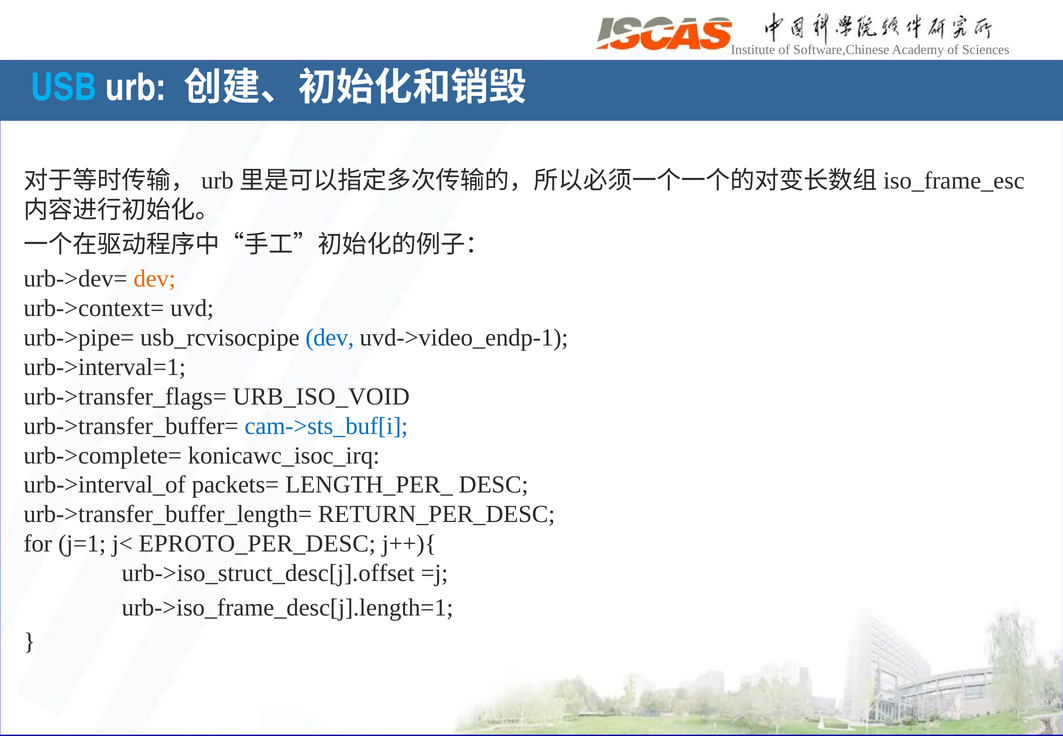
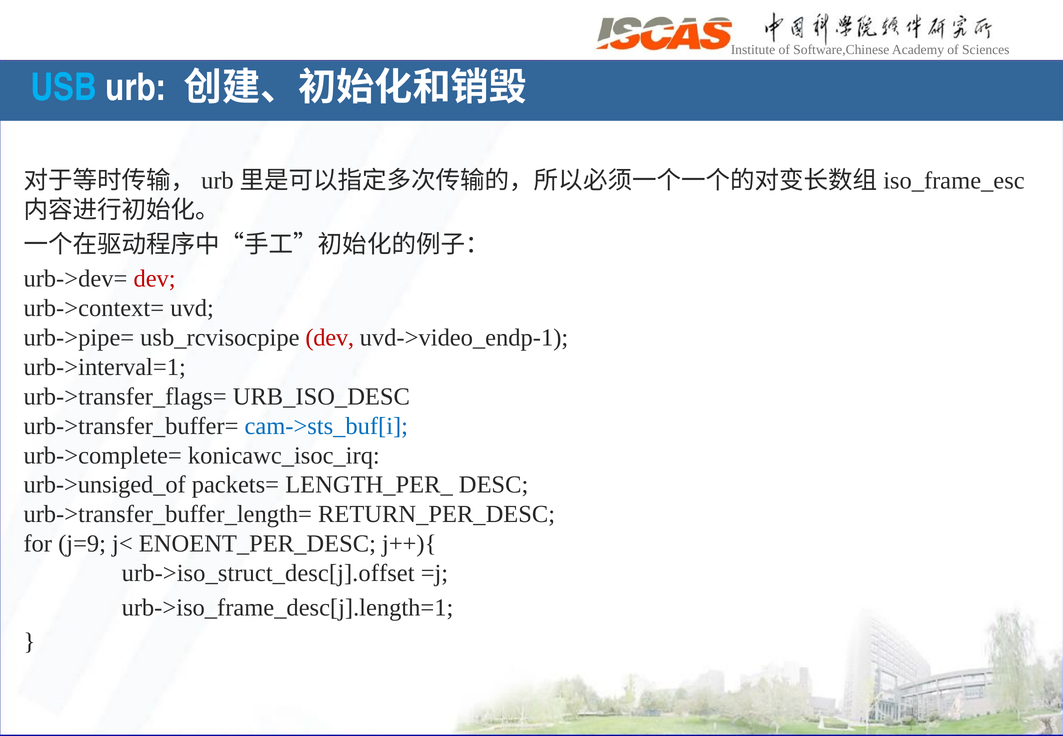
dev at (155, 279) colour: orange -> red
dev at (330, 338) colour: blue -> red
URB_ISO_VOID: URB_ISO_VOID -> URB_ISO_DESC
urb->interval_of: urb->interval_of -> urb->unsiged_of
j=1: j=1 -> j=9
EPROTO_PER_DESC: EPROTO_PER_DESC -> ENOENT_PER_DESC
